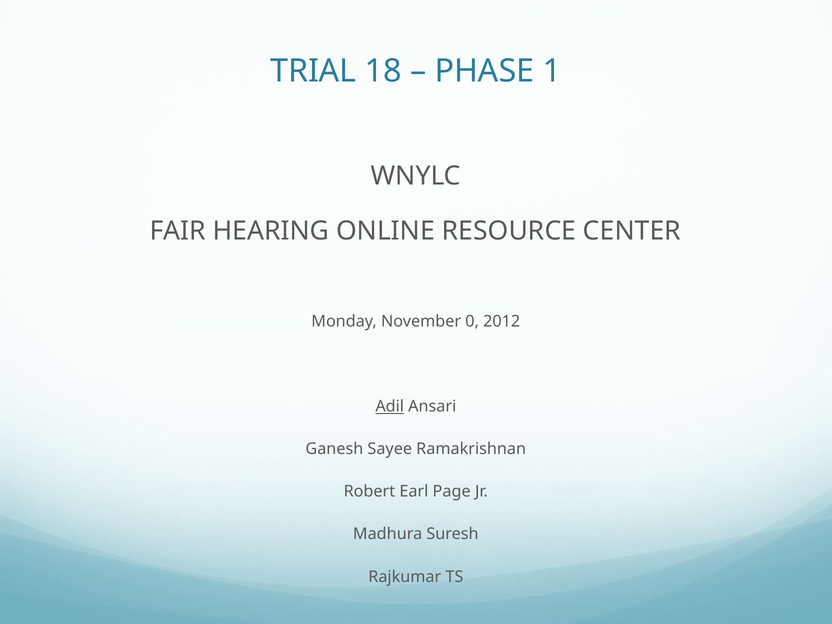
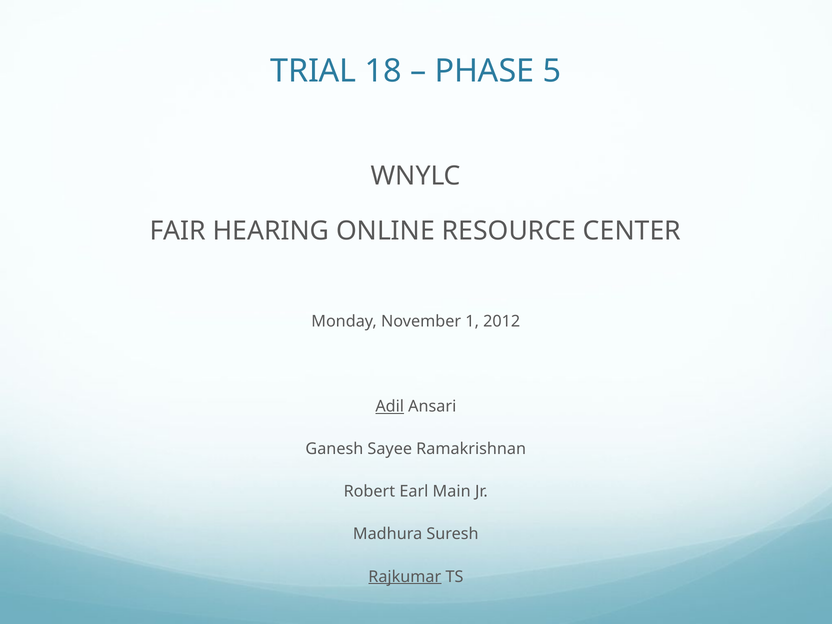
1: 1 -> 5
0: 0 -> 1
Page: Page -> Main
Rajkumar underline: none -> present
